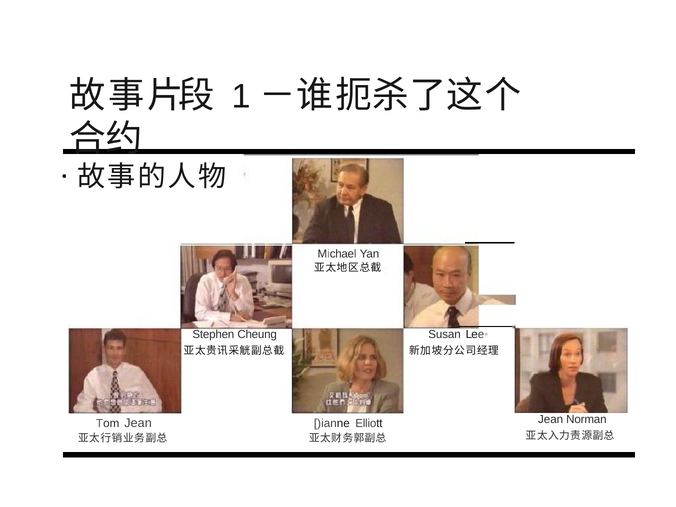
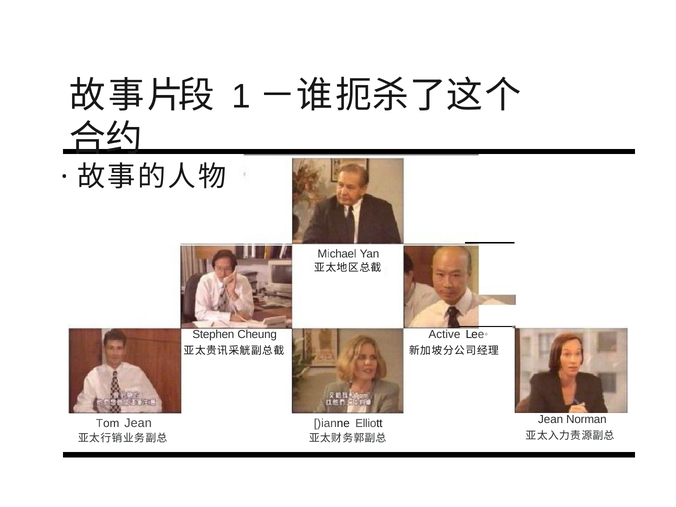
Susan: Susan -> Active
